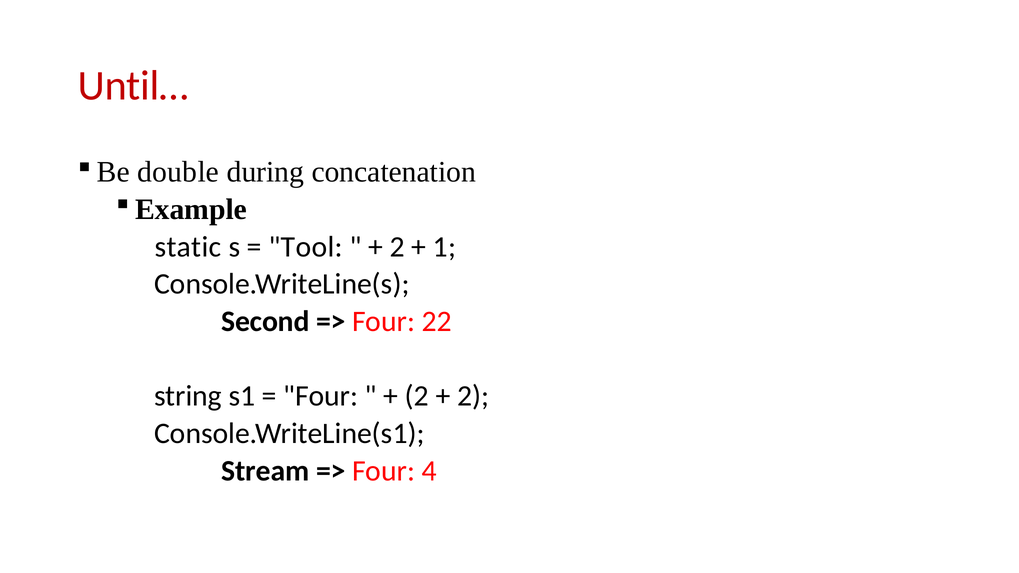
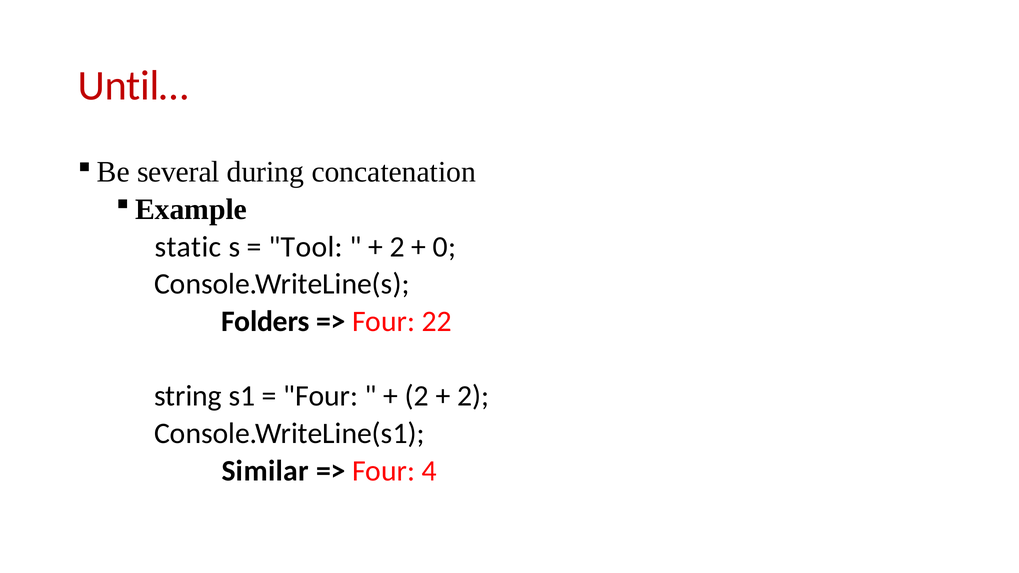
double: double -> several
1: 1 -> 0
Second: Second -> Folders
Stream: Stream -> Similar
